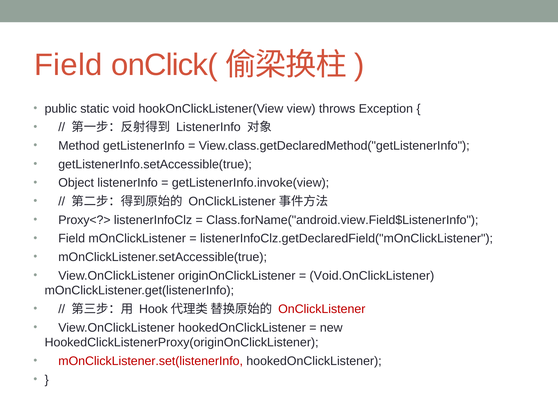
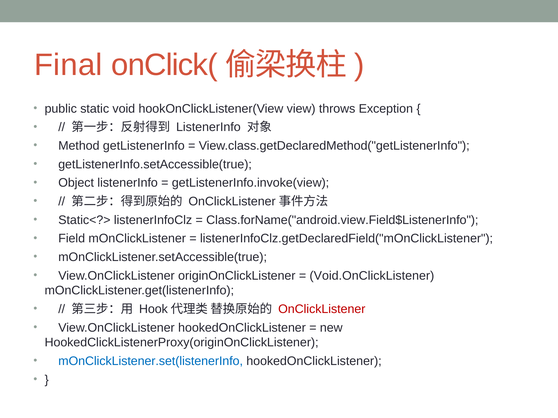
Field at (68, 65): Field -> Final
Proxy<?>: Proxy<?> -> Static<?>
mOnClickListener.set(listenerInfo colour: red -> blue
